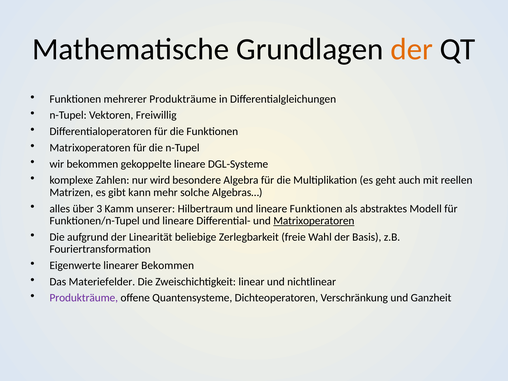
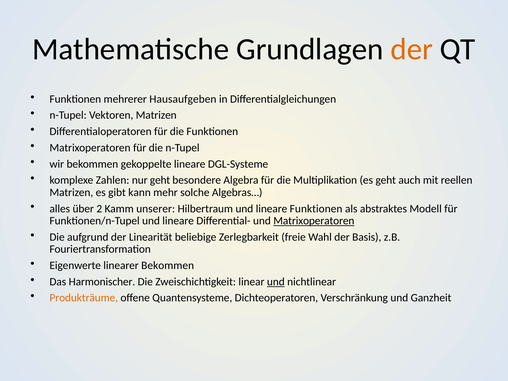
mehrerer Produkträume: Produkträume -> Hausaufgeben
Vektoren Freiwillig: Freiwillig -> Matrizen
nur wird: wird -> geht
3: 3 -> 2
Materiefelder: Materiefelder -> Harmonischer
und at (276, 282) underline: none -> present
Produkträume at (84, 298) colour: purple -> orange
